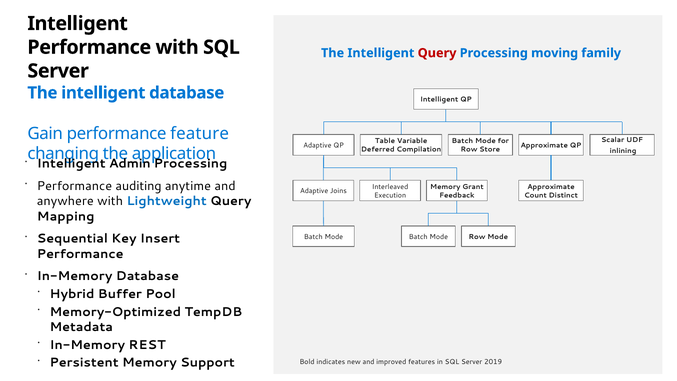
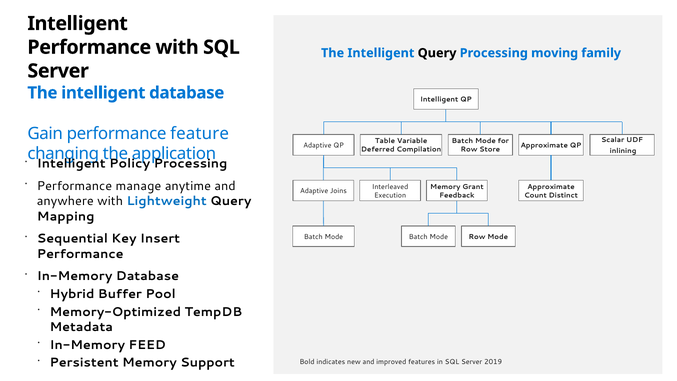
Query at (437, 53) colour: red -> black
Admin: Admin -> Policy
auditing: auditing -> manage
REST: REST -> FEED
